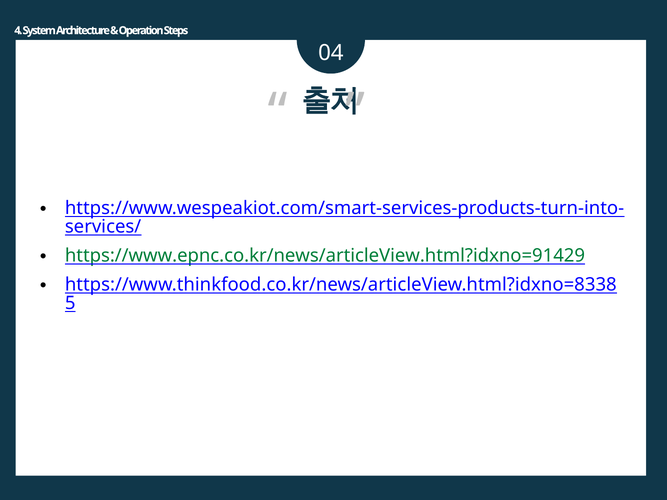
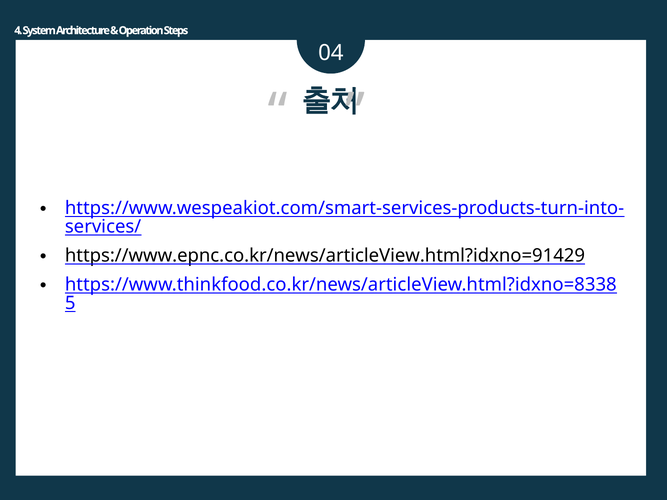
https://www.epnc.co.kr/news/articleView.html?idxno=91429 colour: green -> black
